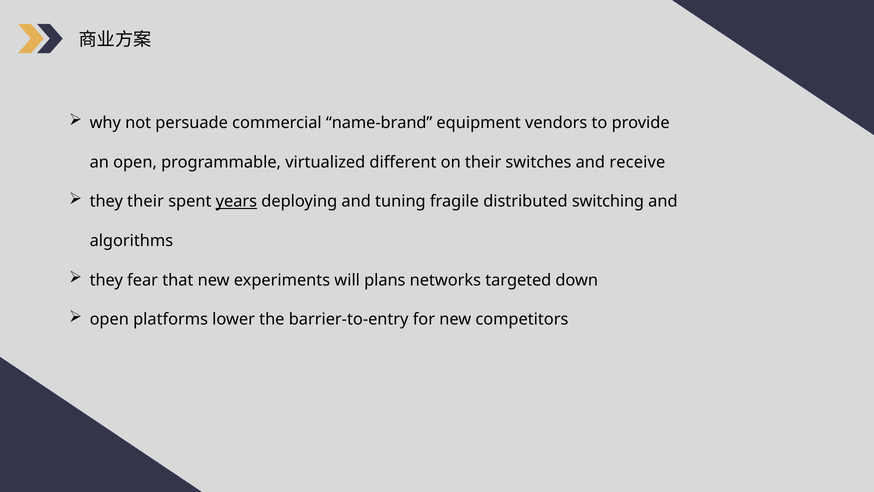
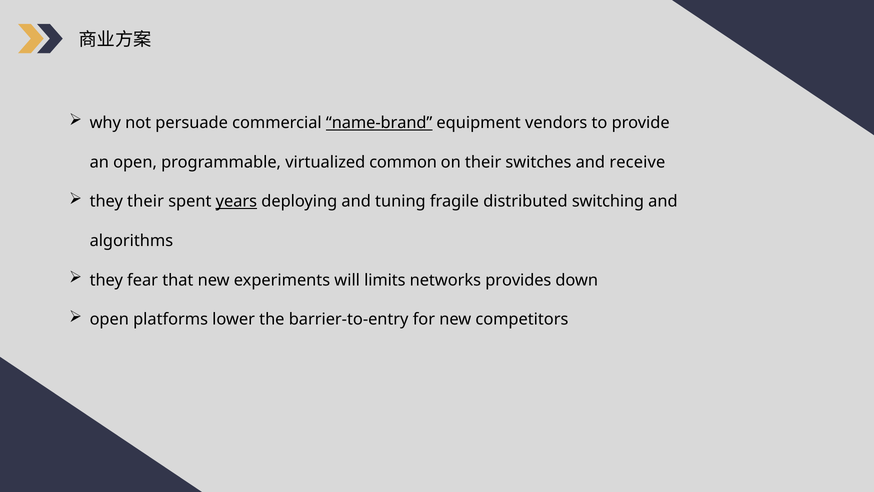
name-brand underline: none -> present
different: different -> common
plans: plans -> limits
targeted: targeted -> provides
